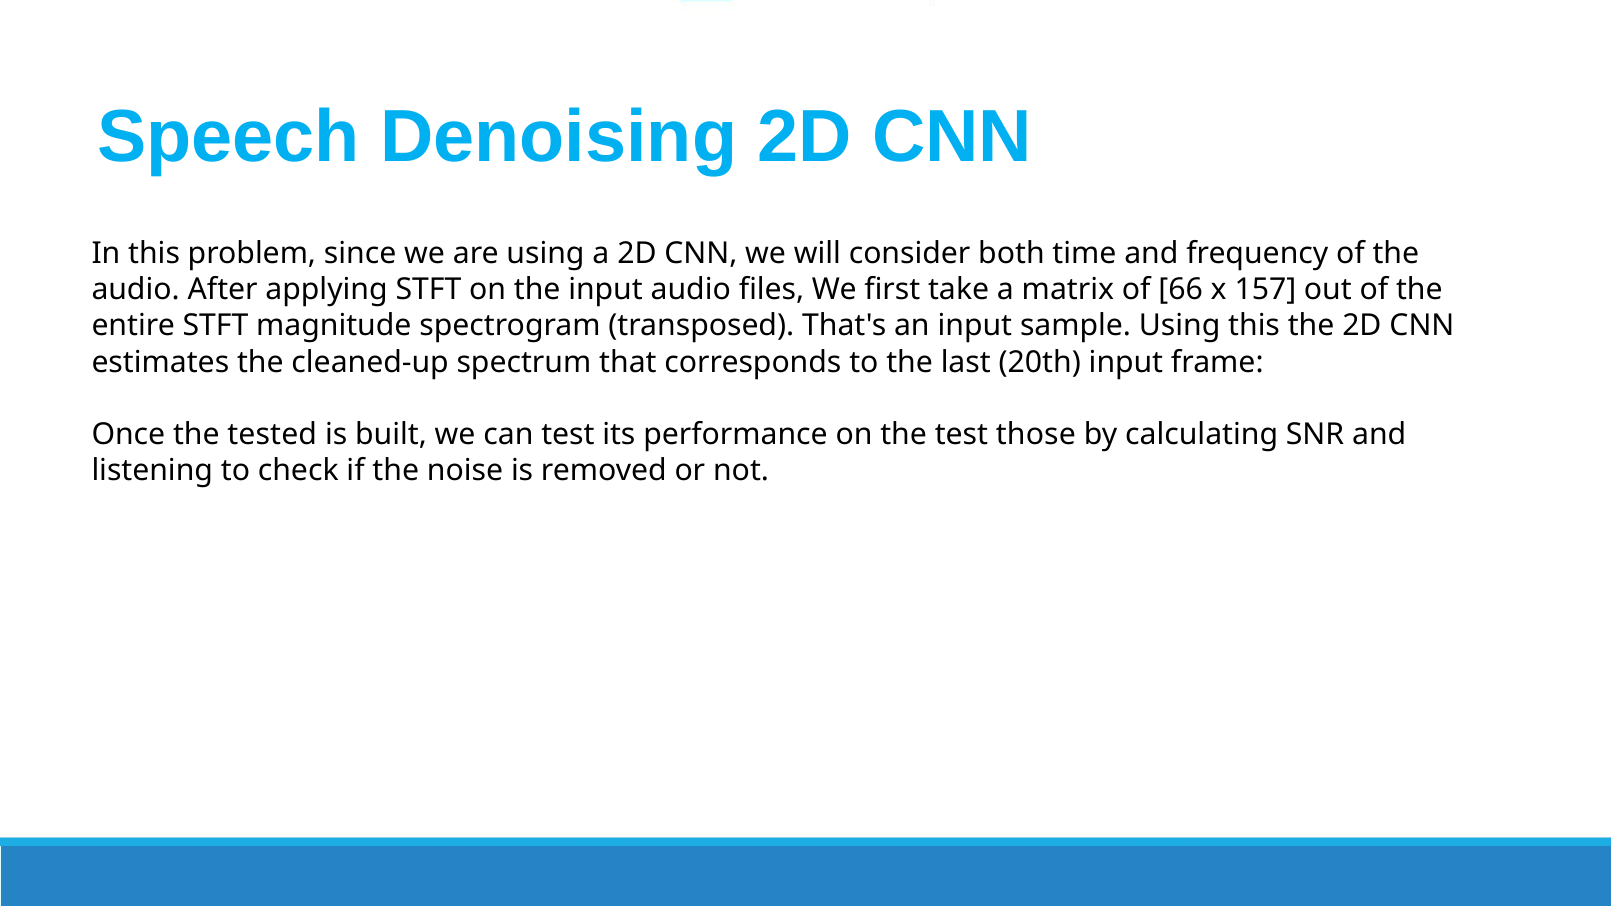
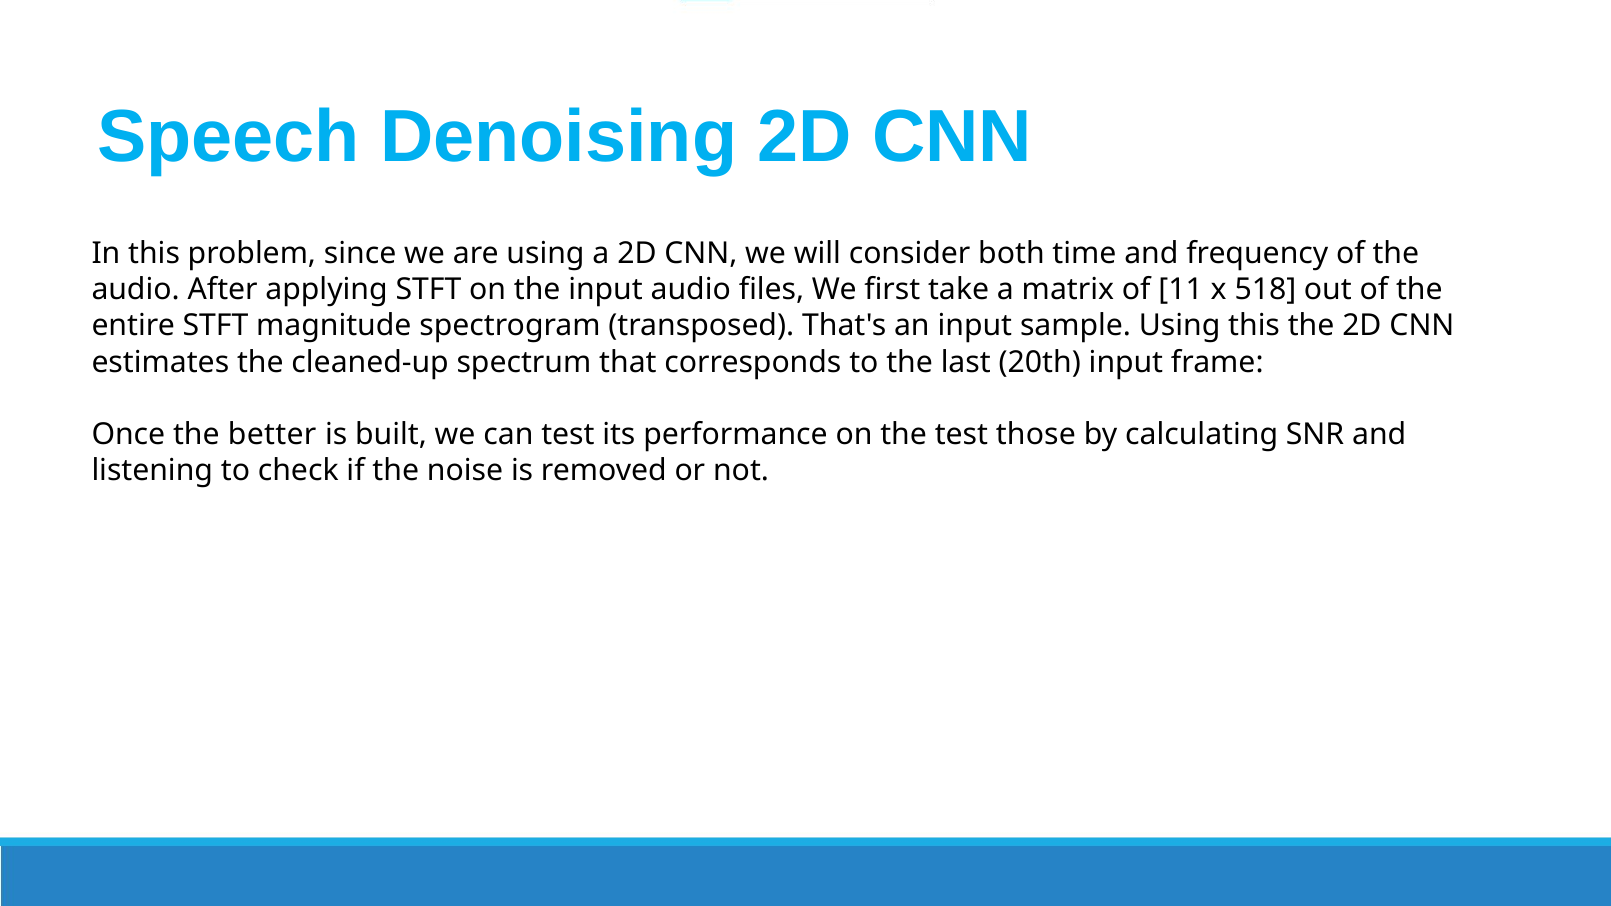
66: 66 -> 11
157: 157 -> 518
tested: tested -> better
